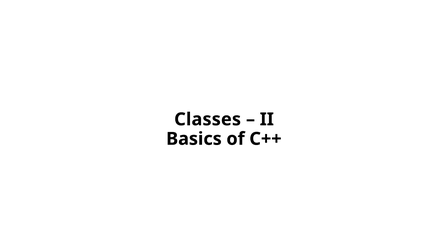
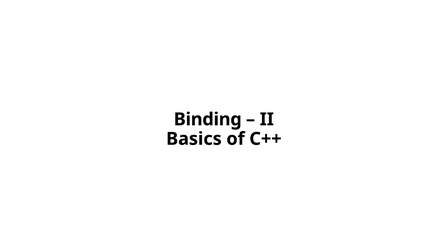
Classes: Classes -> Binding
